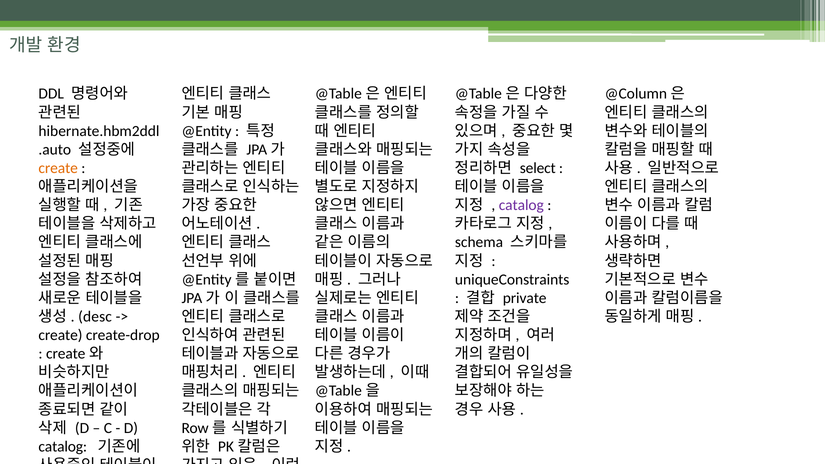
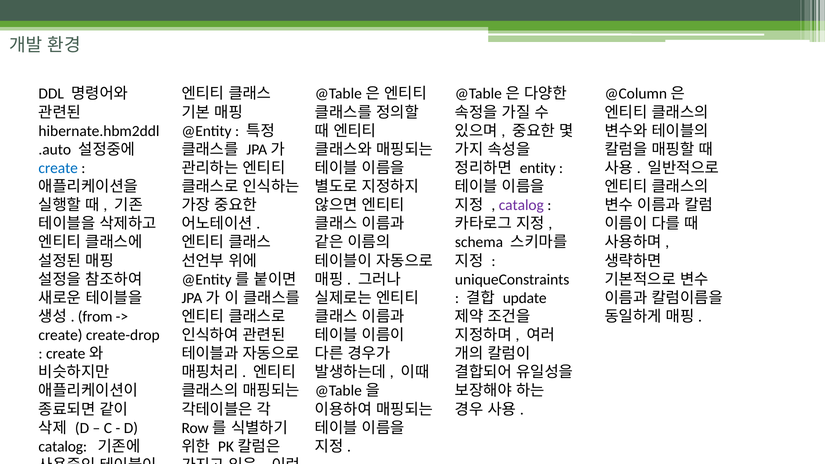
create at (58, 168) colour: orange -> blue
select: select -> entity
private: private -> update
desc: desc -> from
